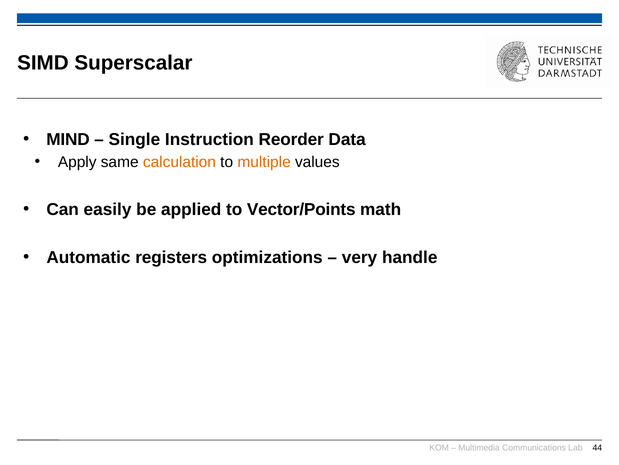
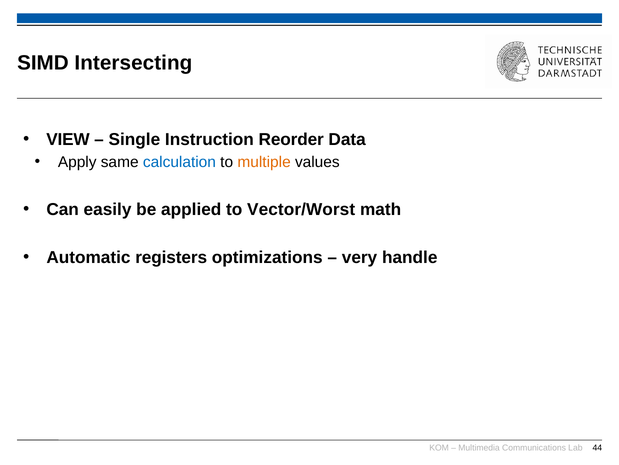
Superscalar: Superscalar -> Intersecting
MIND: MIND -> VIEW
calculation colour: orange -> blue
Vector/Points: Vector/Points -> Vector/Worst
